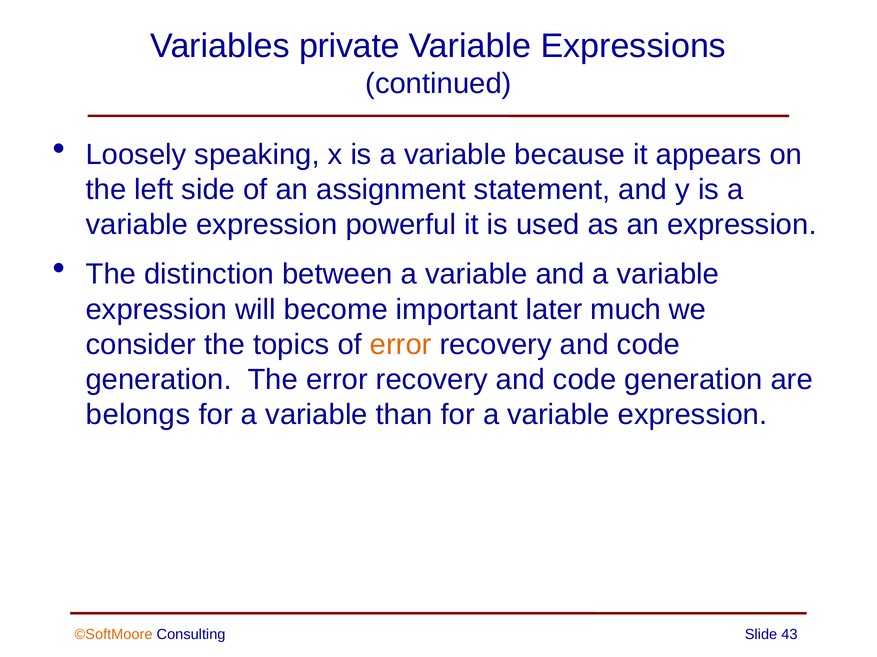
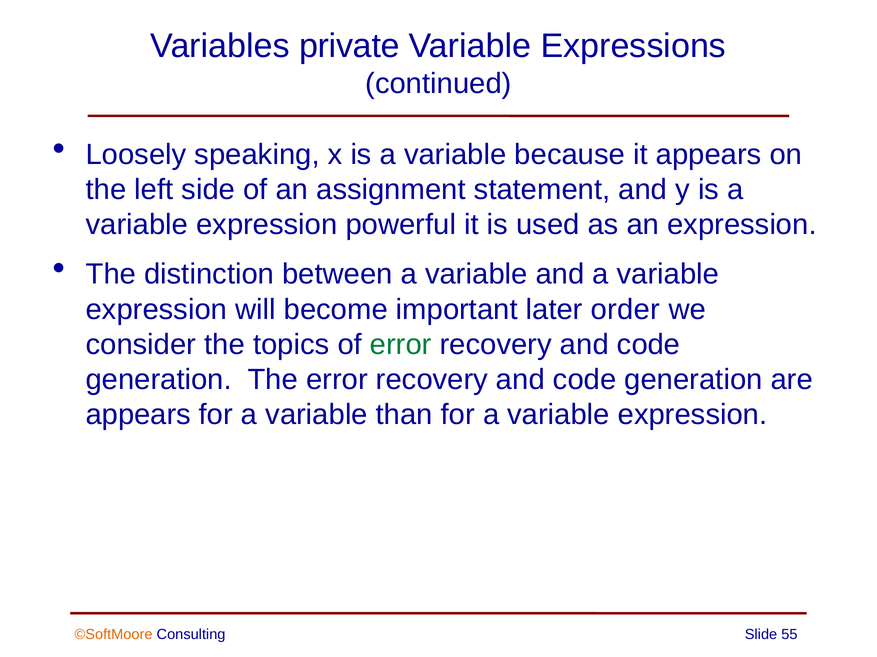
much: much -> order
error at (401, 345) colour: orange -> green
belongs at (138, 415): belongs -> appears
43: 43 -> 55
